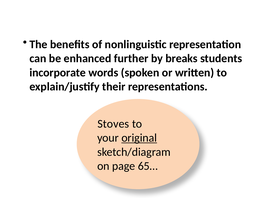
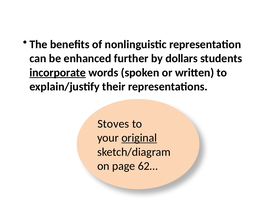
breaks: breaks -> dollars
incorporate underline: none -> present
65…: 65… -> 62…
